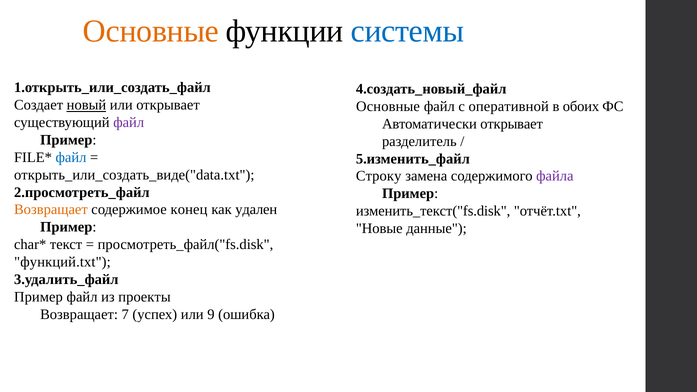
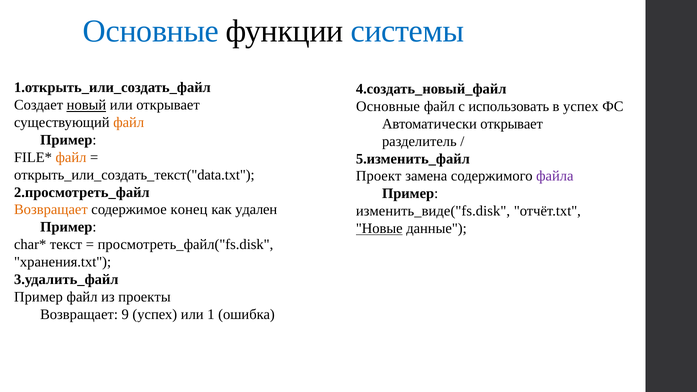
Основные at (151, 31) colour: orange -> blue
оперативной: оперативной -> использовать
в обоих: обоих -> успех
файл at (129, 123) colour: purple -> orange
файл at (71, 157) colour: blue -> orange
открыть_или_создать_виде("data.txt: открыть_или_создать_виде("data.txt -> открыть_или_создать_текст("data.txt
Строку: Строку -> Проект
изменить_текст("fs.disk: изменить_текст("fs.disk -> изменить_виде("fs.disk
Новые underline: none -> present
функций.txt: функций.txt -> хранения.txt
7: 7 -> 9
9: 9 -> 1
